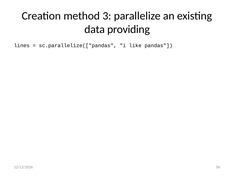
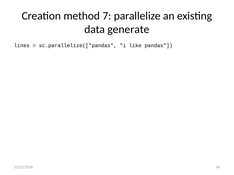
3: 3 -> 7
providing: providing -> generate
